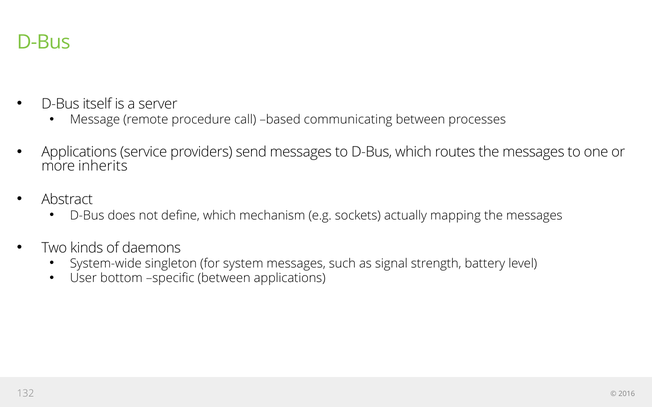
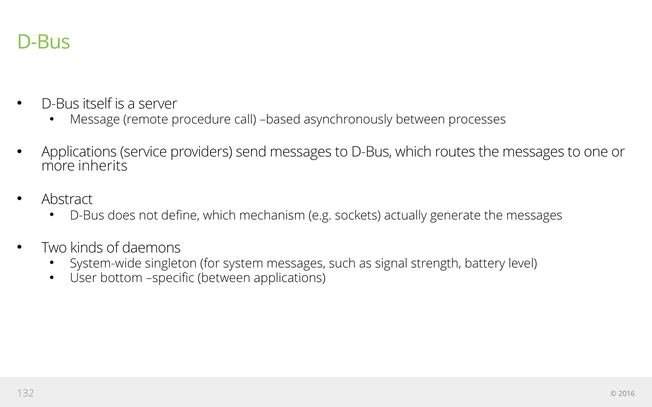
communicating: communicating -> asynchronously
mapping: mapping -> generate
